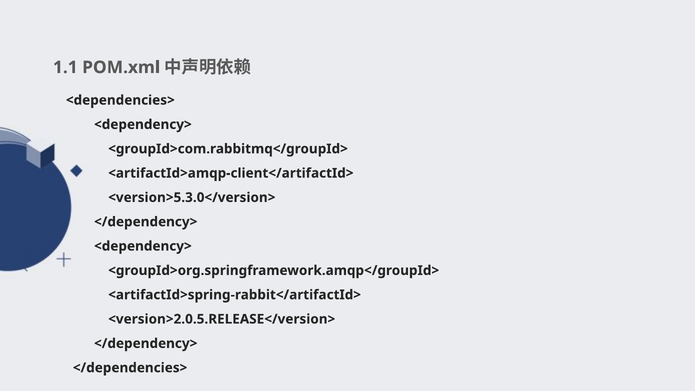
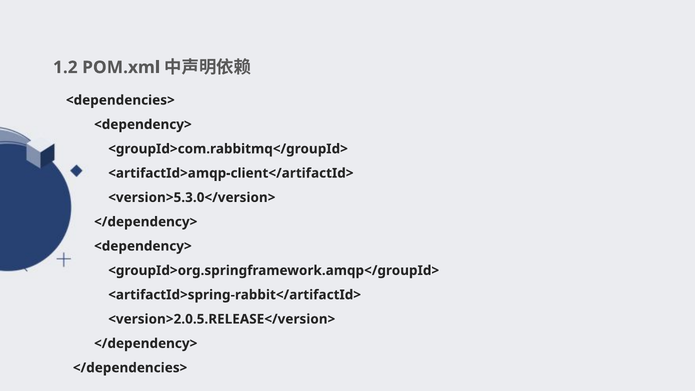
1.1: 1.1 -> 1.2
